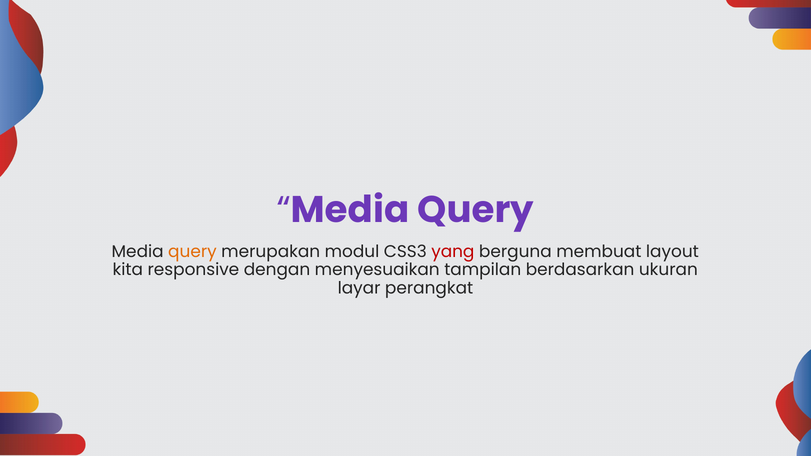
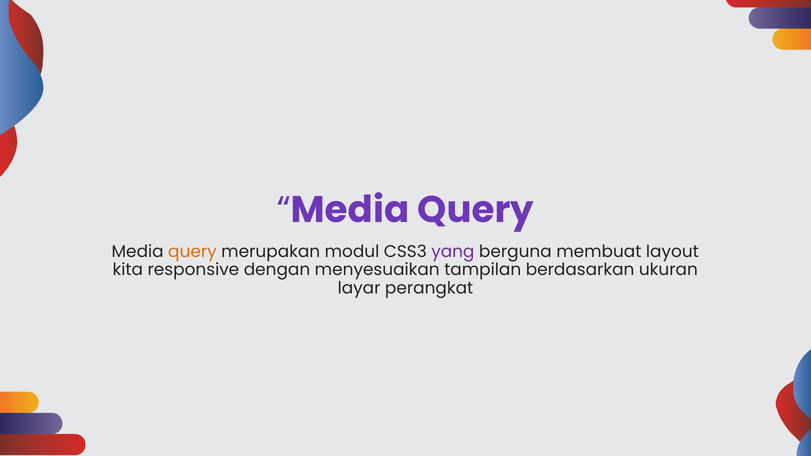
yang colour: red -> purple
